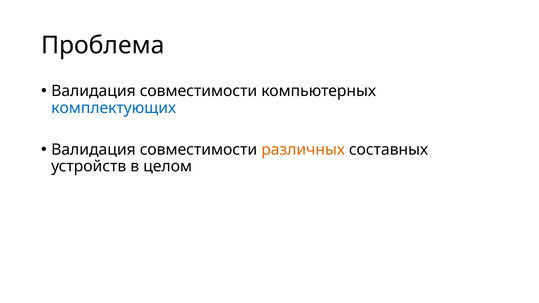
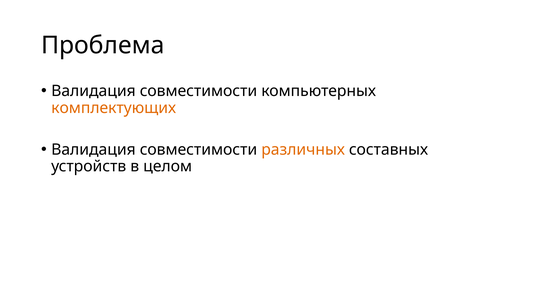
комплектующих colour: blue -> orange
